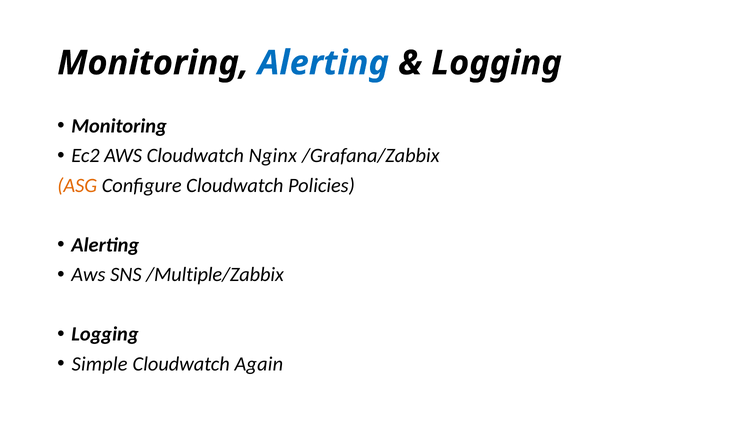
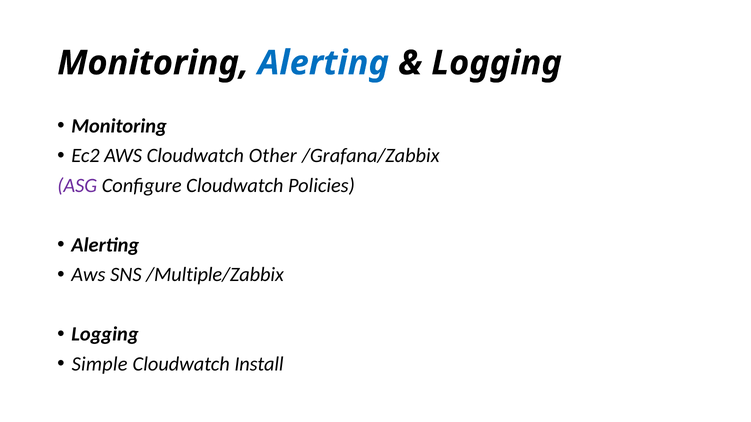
Nginx: Nginx -> Other
ASG colour: orange -> purple
Again: Again -> Install
